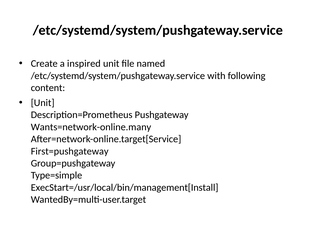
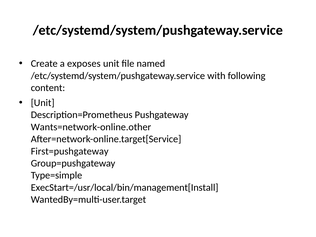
inspired: inspired -> exposes
Wants=network-online.many: Wants=network-online.many -> Wants=network-online.other
